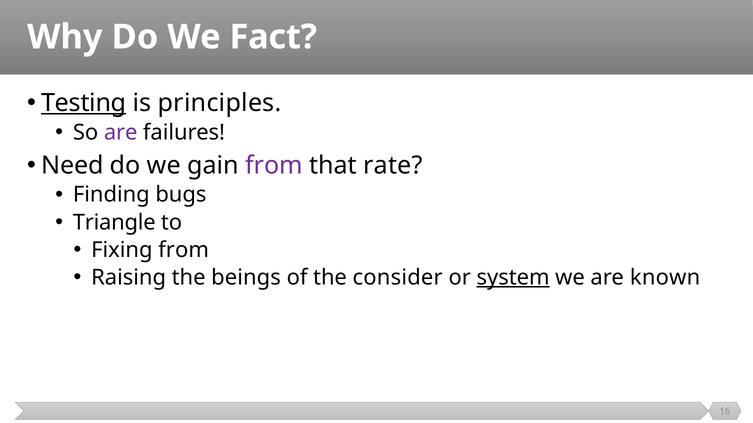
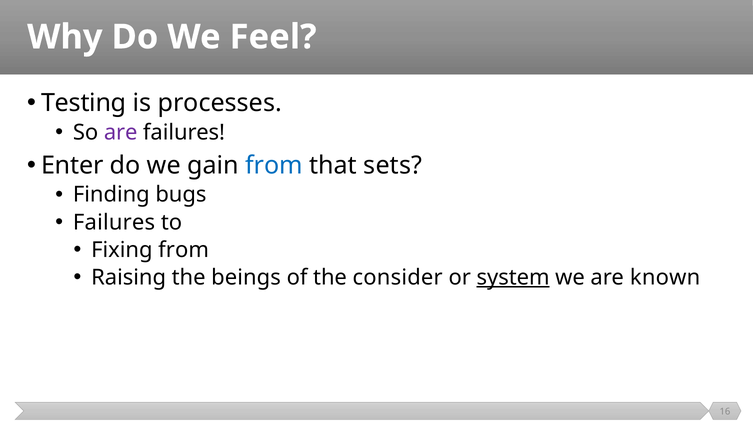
Fact: Fact -> Feel
Testing underline: present -> none
principles: principles -> processes
Need: Need -> Enter
from at (274, 166) colour: purple -> blue
rate: rate -> sets
Triangle at (114, 223): Triangle -> Failures
